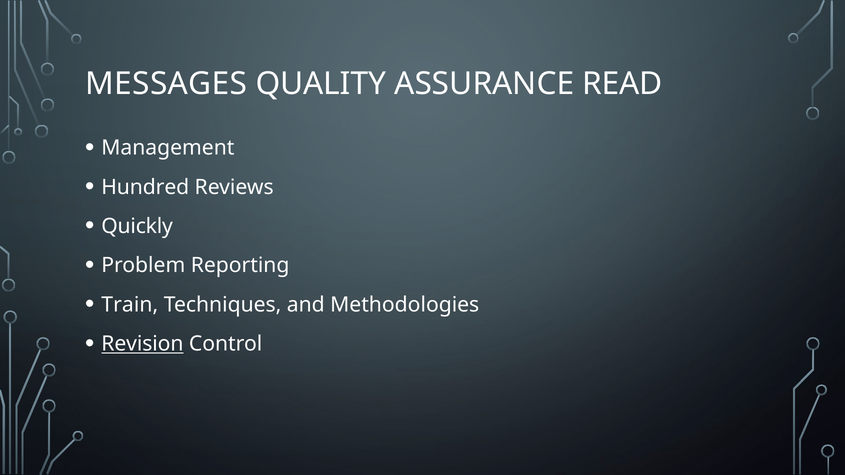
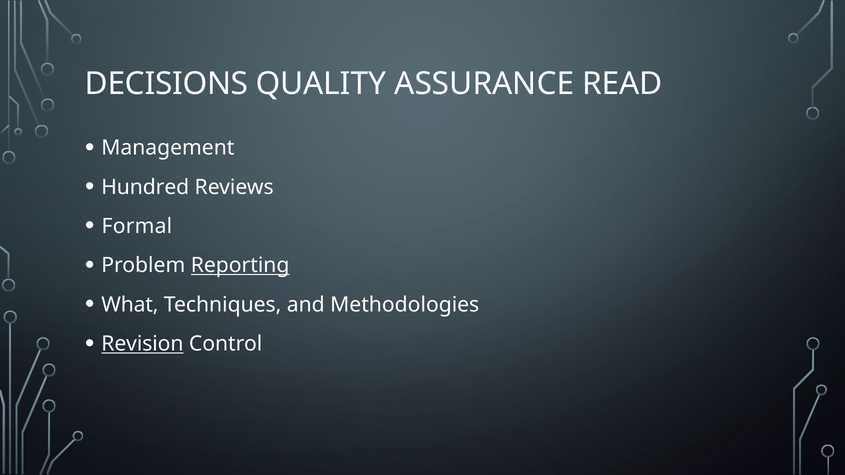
MESSAGES: MESSAGES -> DECISIONS
Quickly: Quickly -> Formal
Reporting underline: none -> present
Train: Train -> What
